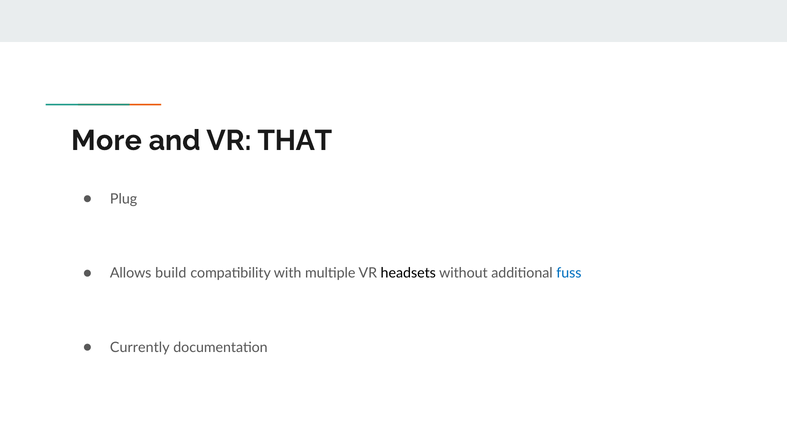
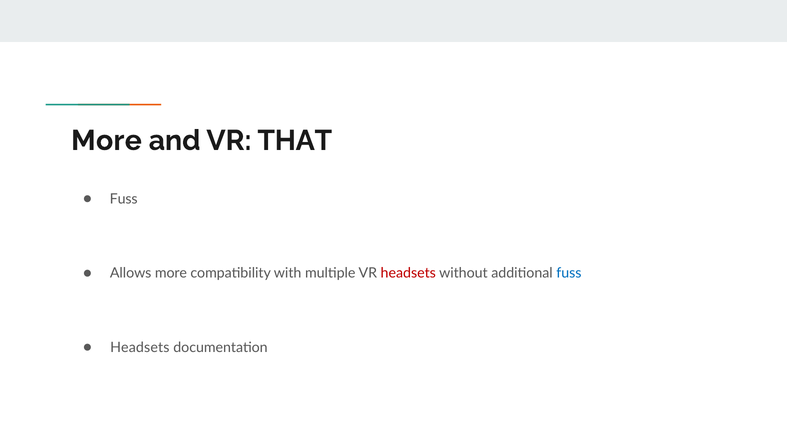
Plug at (124, 199): Plug -> Fuss
Allows build: build -> more
headsets at (408, 273) colour: black -> red
Currently at (140, 347): Currently -> Headsets
